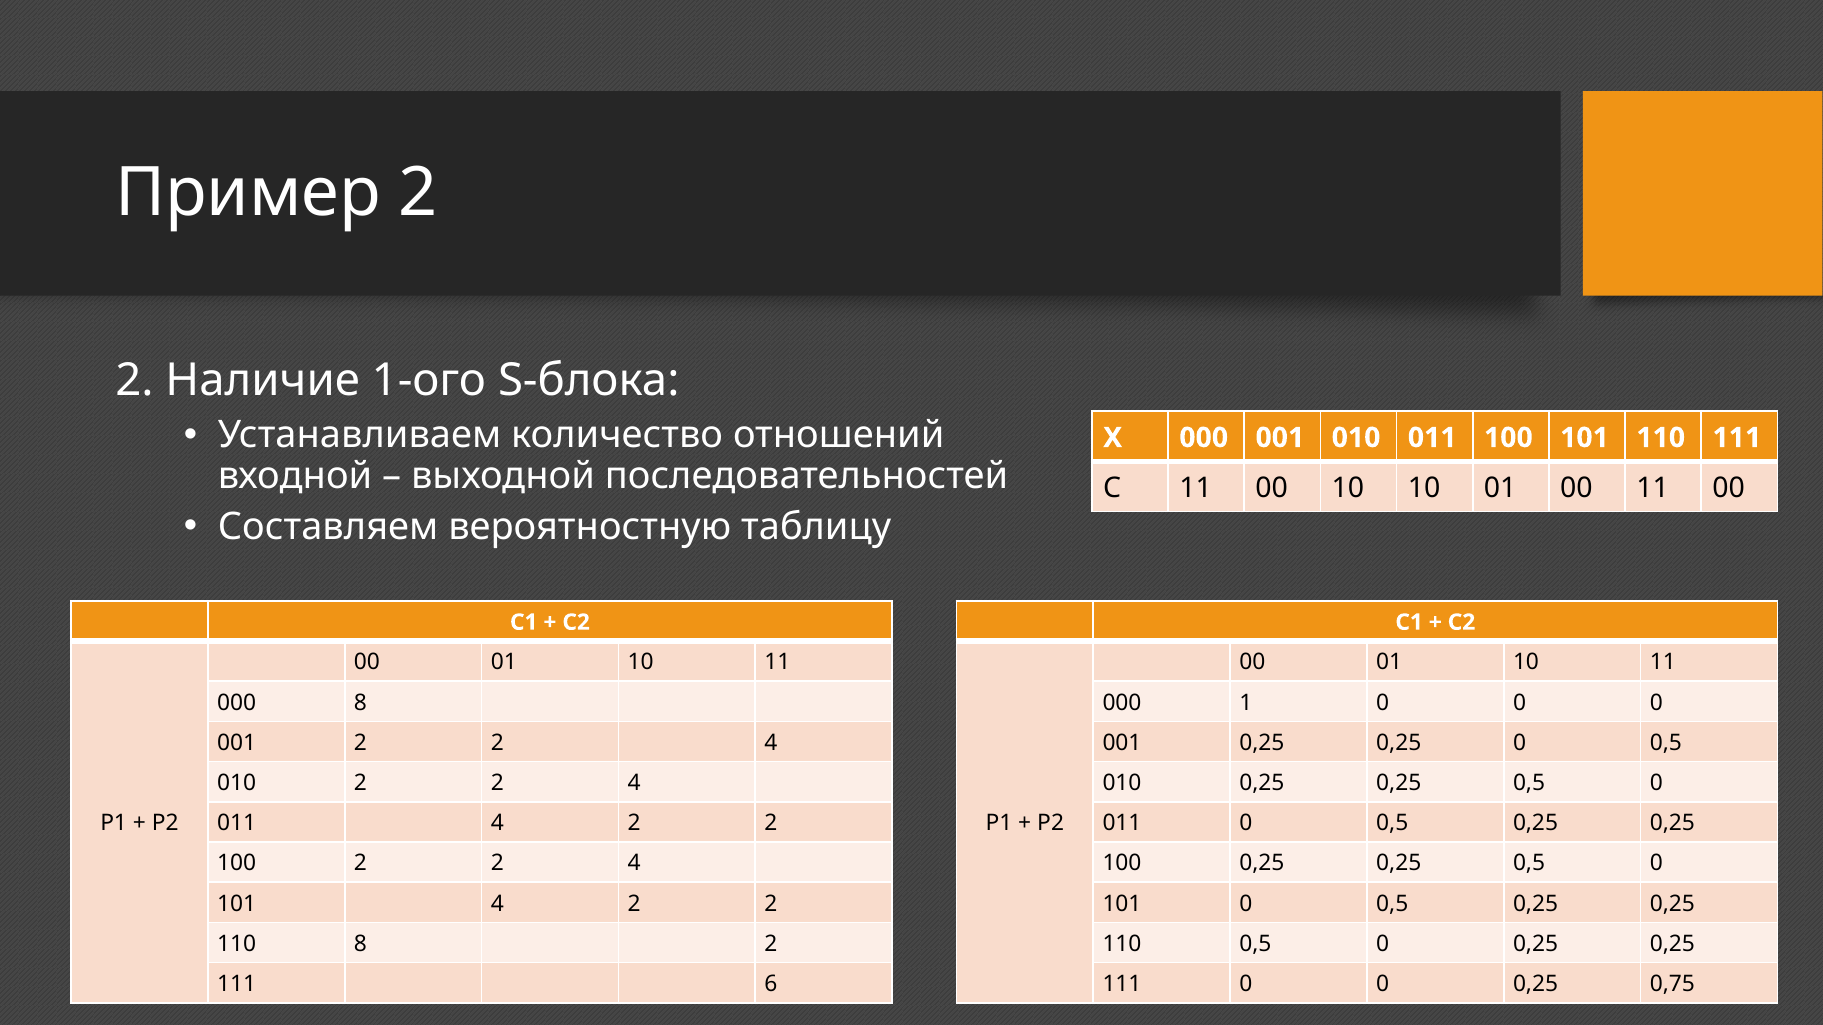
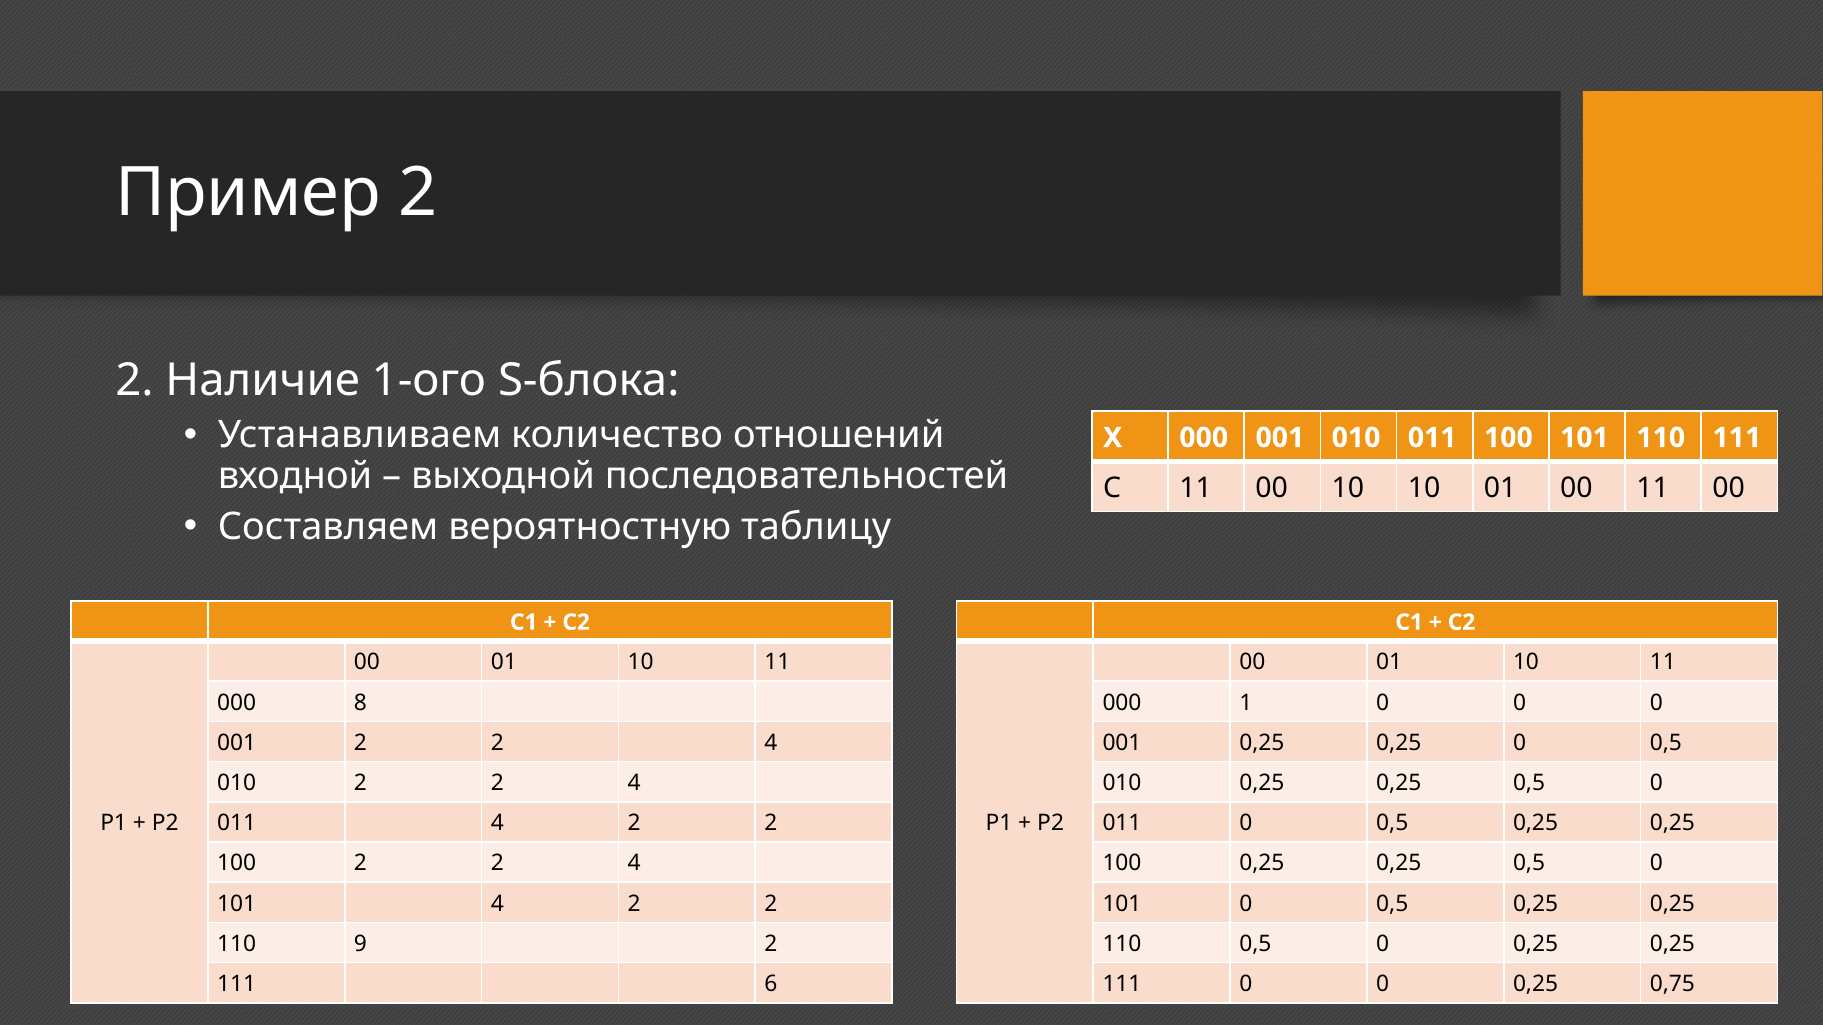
110 8: 8 -> 9
